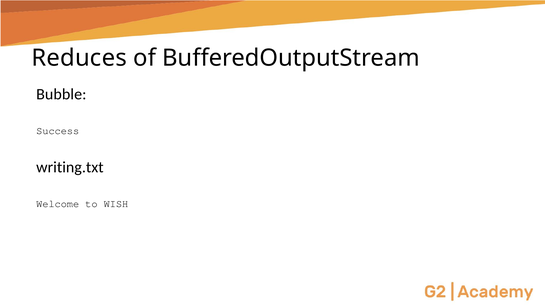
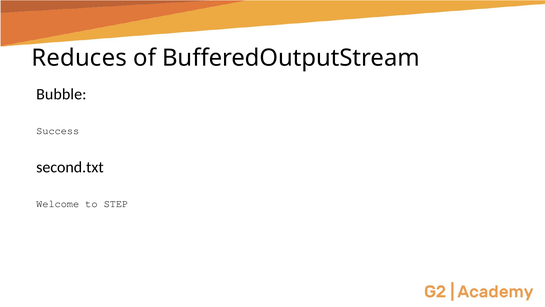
writing.txt: writing.txt -> second.txt
WISH: WISH -> STEP
